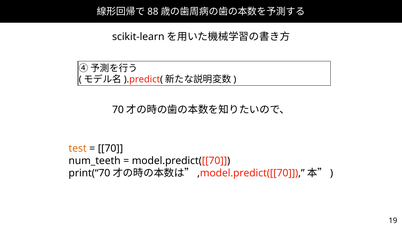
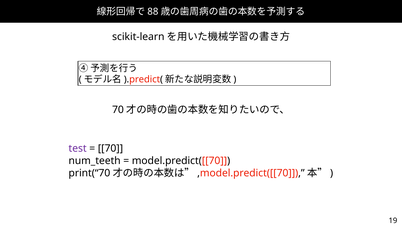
test colour: orange -> purple
